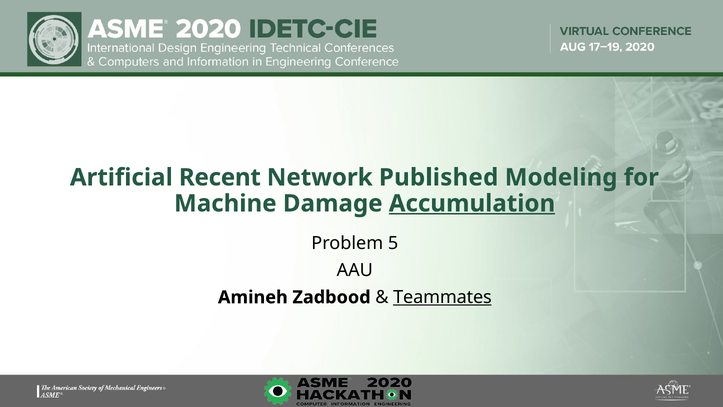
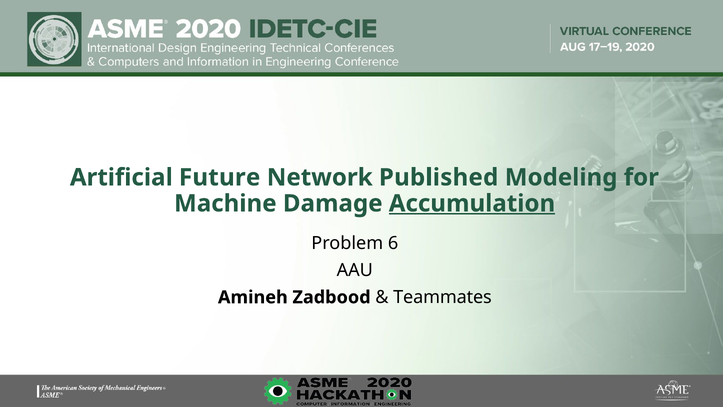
Recent: Recent -> Future
5: 5 -> 6
Teammates underline: present -> none
